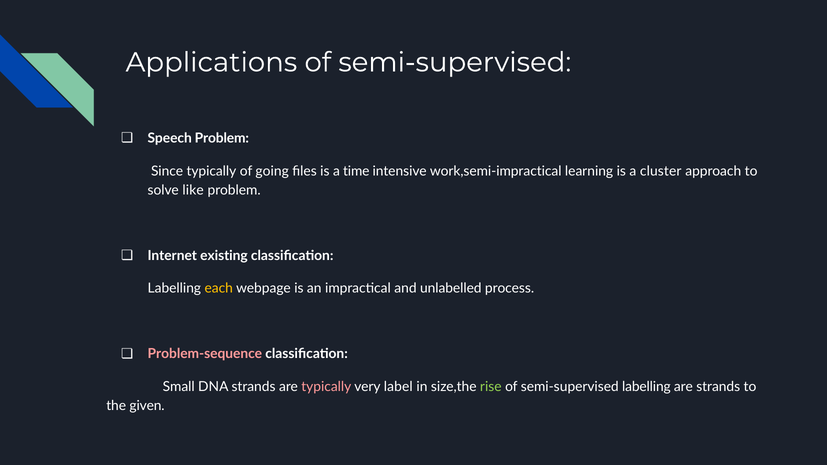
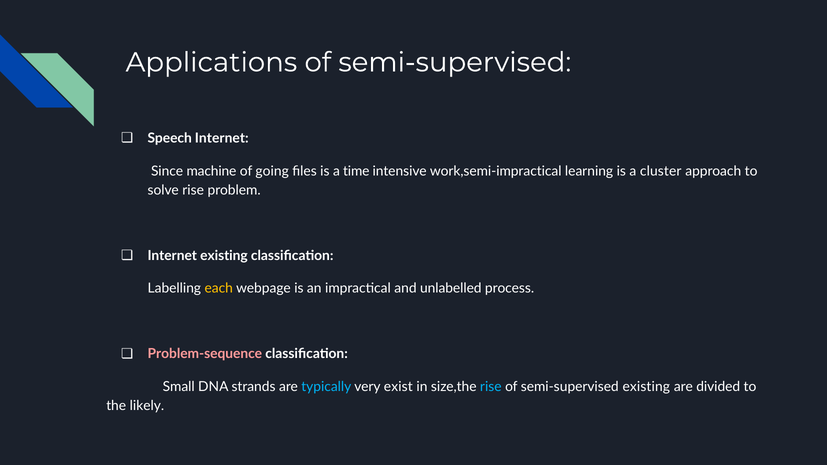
Speech Problem: Problem -> Internet
Since typically: typically -> machine
solve like: like -> rise
typically at (326, 387) colour: pink -> light blue
label: label -> exist
rise at (491, 387) colour: light green -> light blue
semi-supervised labelling: labelling -> existing
are strands: strands -> divided
given: given -> likely
